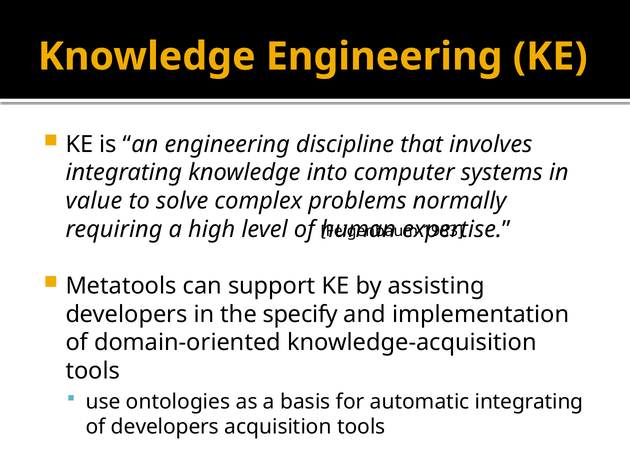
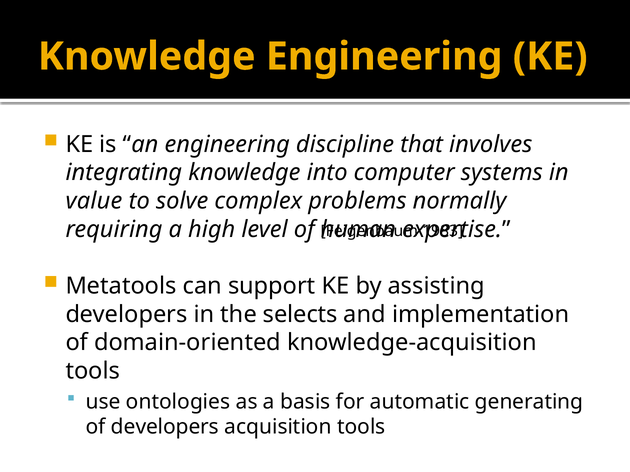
specify: specify -> selects
automatic integrating: integrating -> generating
